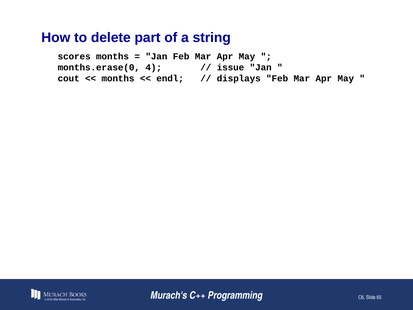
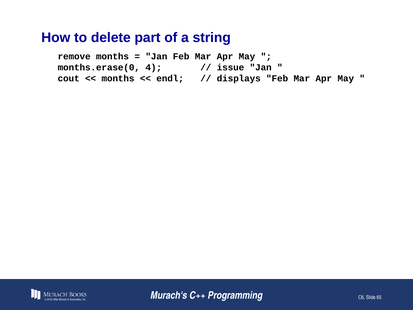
scores: scores -> remove
